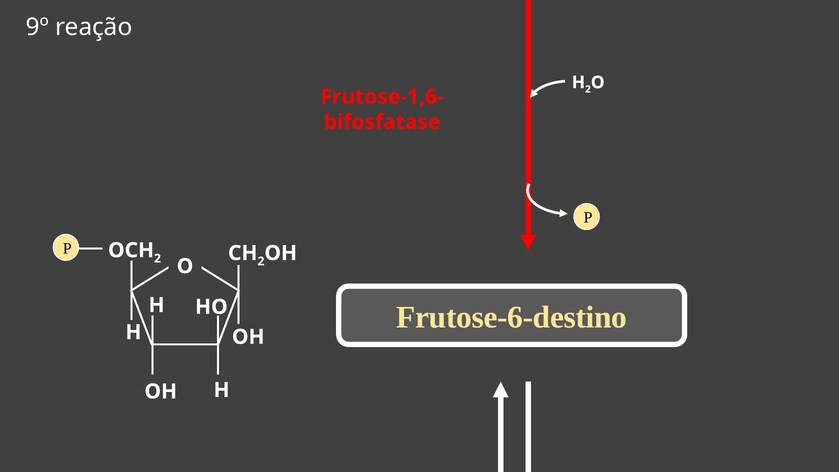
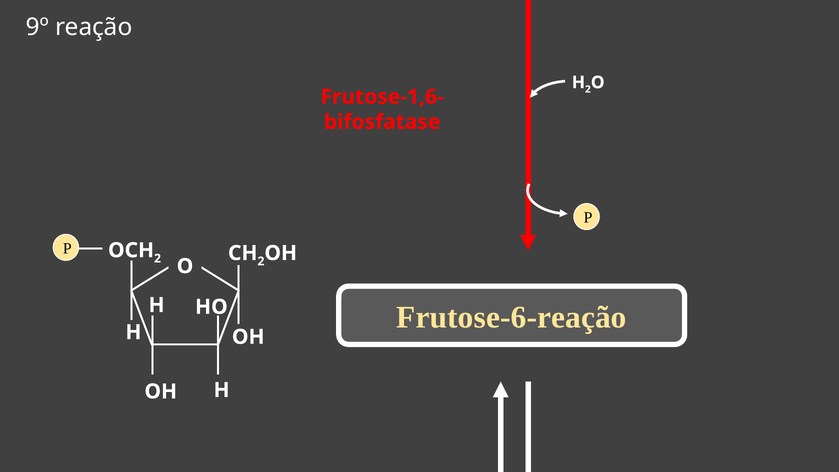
Frutose-6-destino: Frutose-6-destino -> Frutose-6-reação
